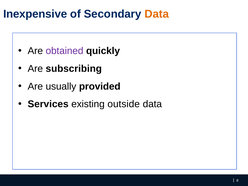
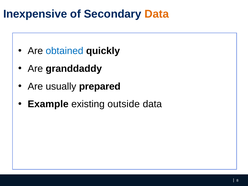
obtained colour: purple -> blue
subscribing: subscribing -> granddaddy
provided: provided -> prepared
Services: Services -> Example
